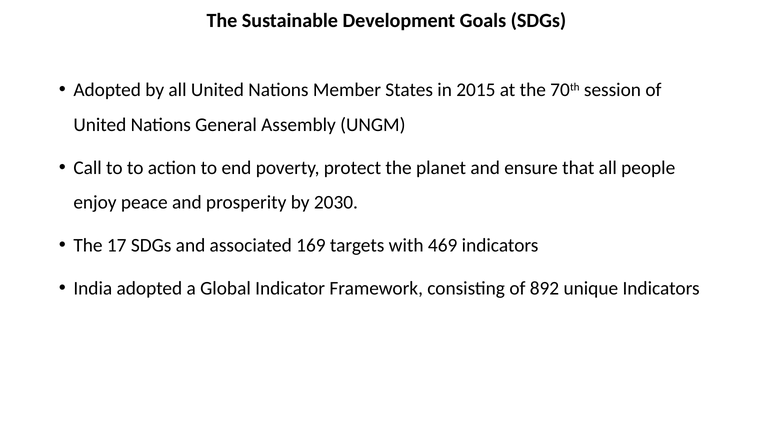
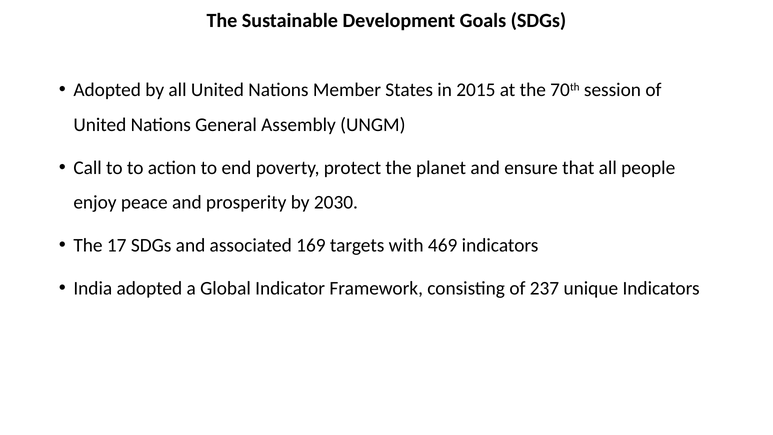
892: 892 -> 237
